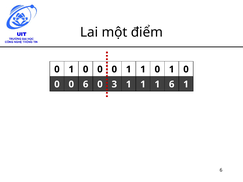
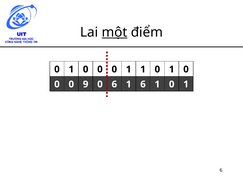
một underline: none -> present
0 6: 6 -> 9
0 3: 3 -> 6
1 at (143, 84): 1 -> 6
6 at (172, 84): 6 -> 0
